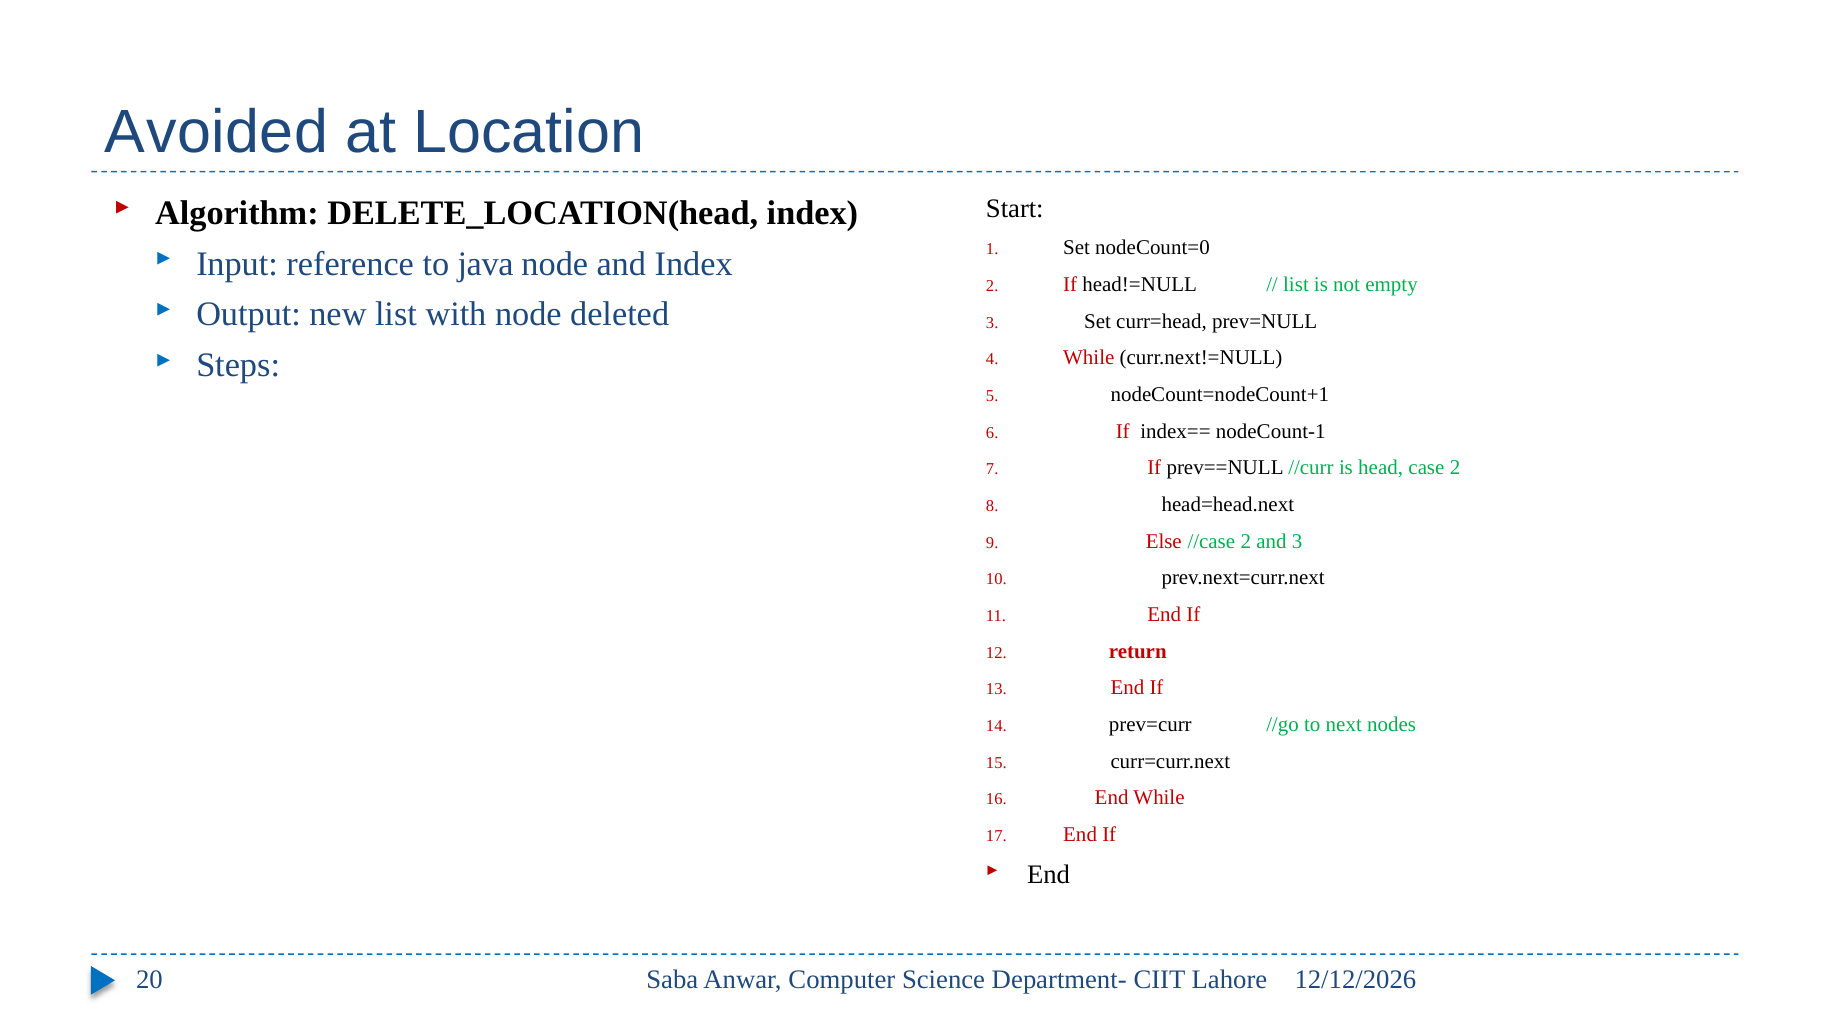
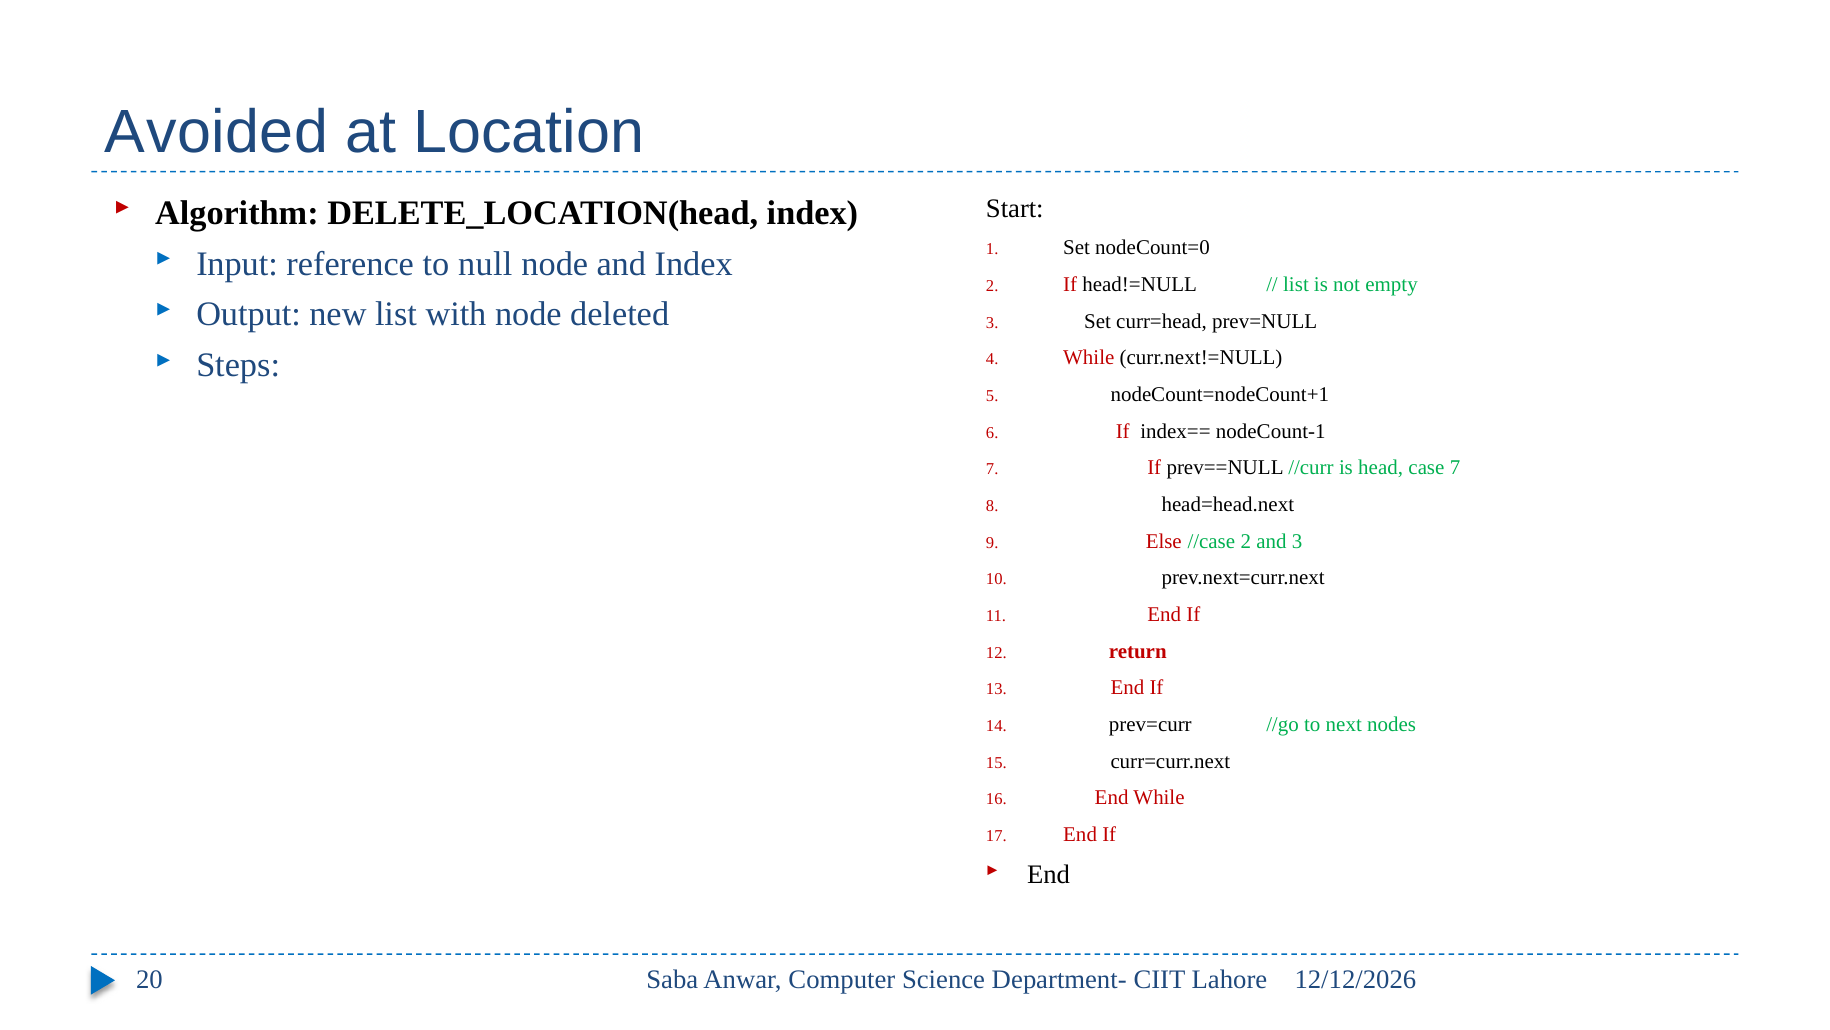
java: java -> null
case 2: 2 -> 7
